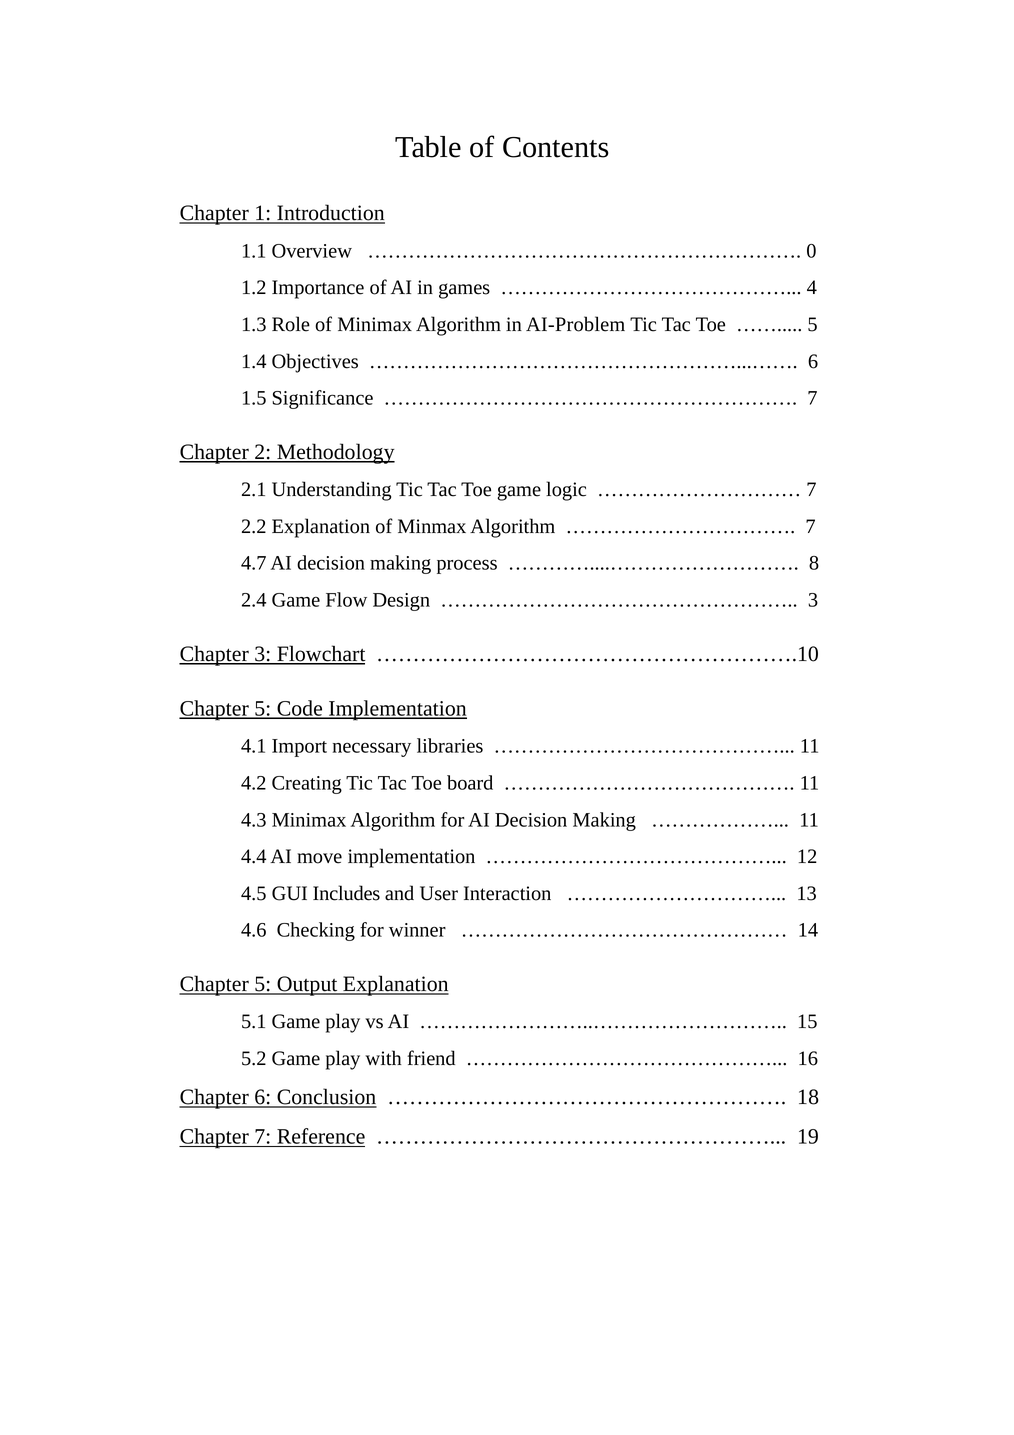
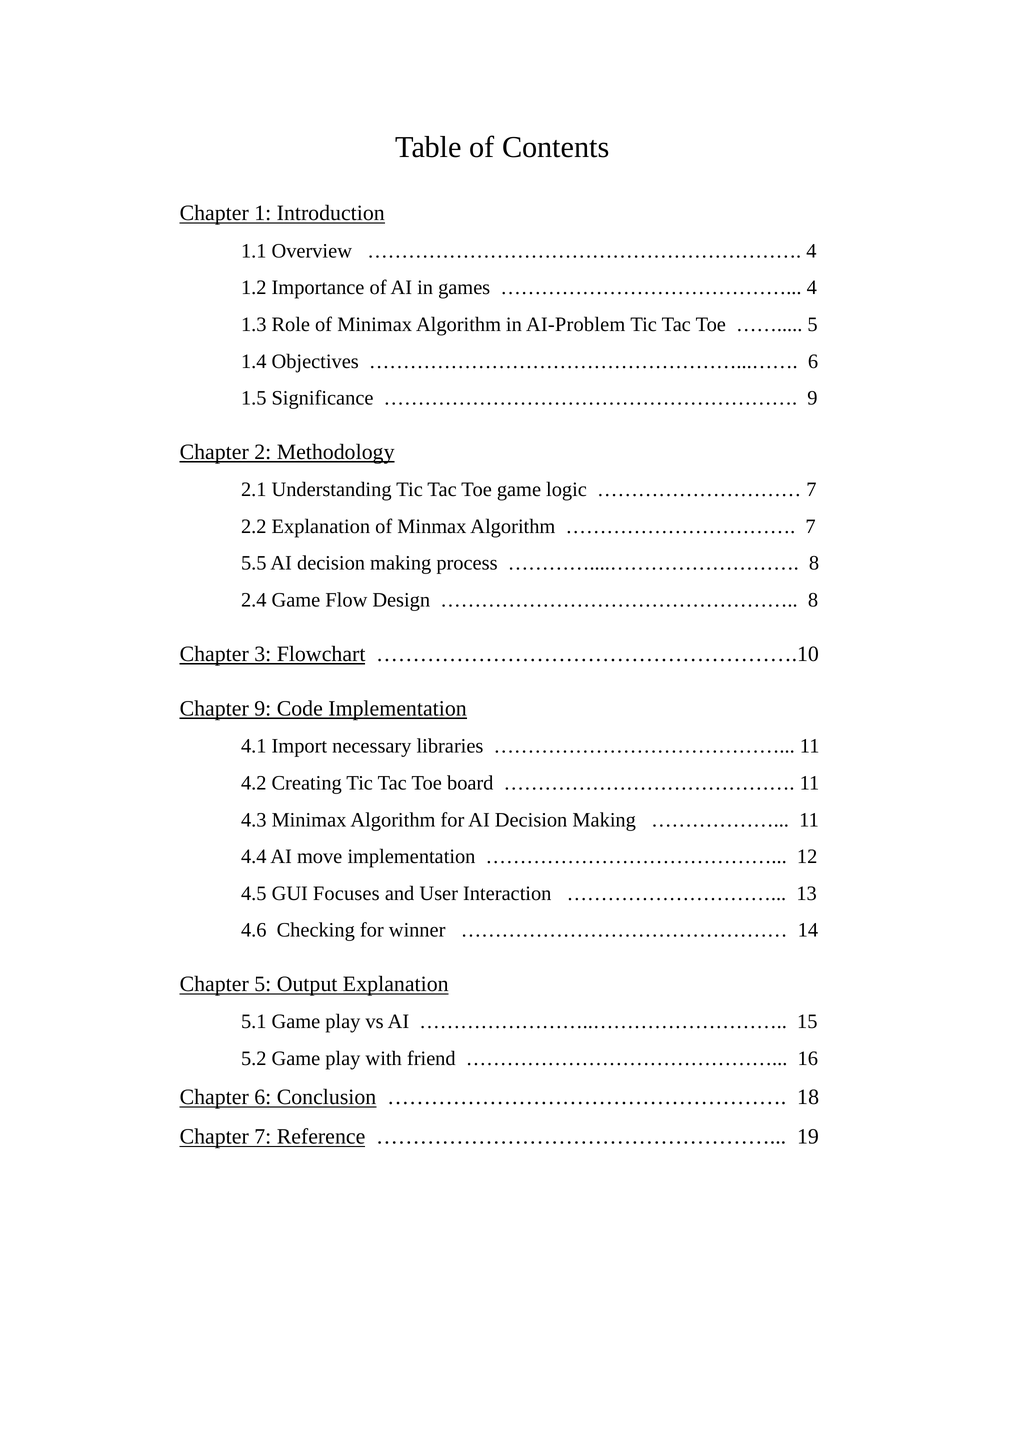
0 at (811, 251): 0 -> 4
7 at (812, 398): 7 -> 9
4.7: 4.7 -> 5.5
3 at (813, 600): 3 -> 8
5 at (263, 708): 5 -> 9
Includes: Includes -> Focuses
